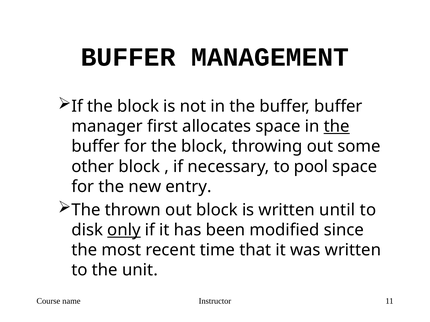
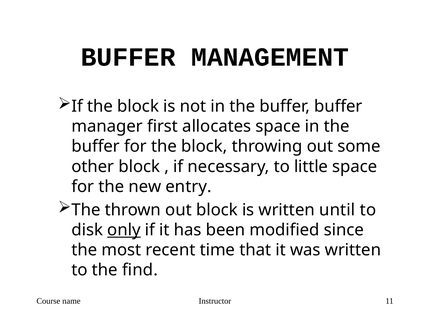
the at (337, 127) underline: present -> none
pool: pool -> little
unit: unit -> find
